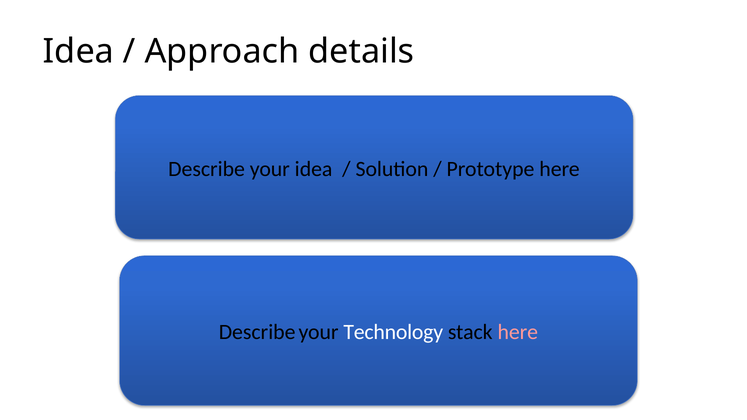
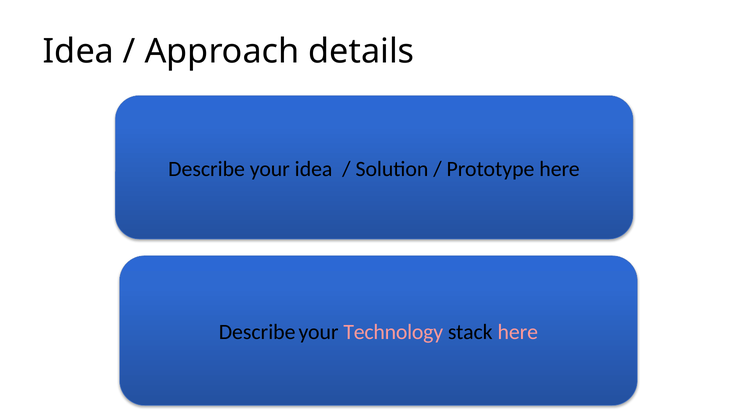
Technology colour: white -> pink
